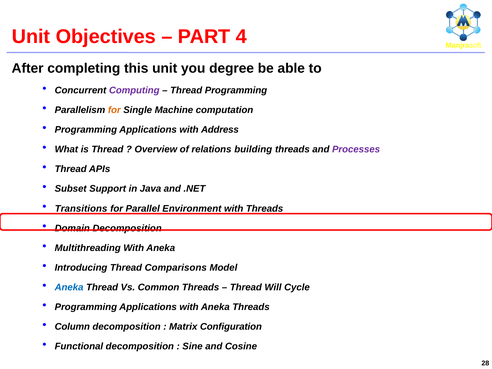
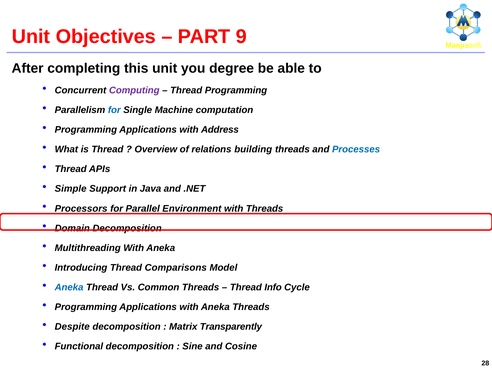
4: 4 -> 9
for at (114, 110) colour: orange -> blue
Processes colour: purple -> blue
Subset: Subset -> Simple
Transitions: Transitions -> Processors
Will: Will -> Info
Column: Column -> Despite
Configuration: Configuration -> Transparently
